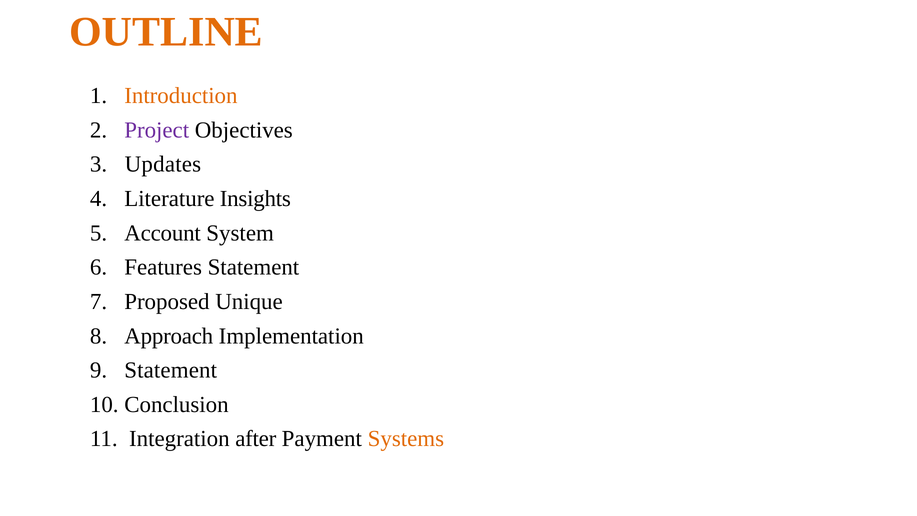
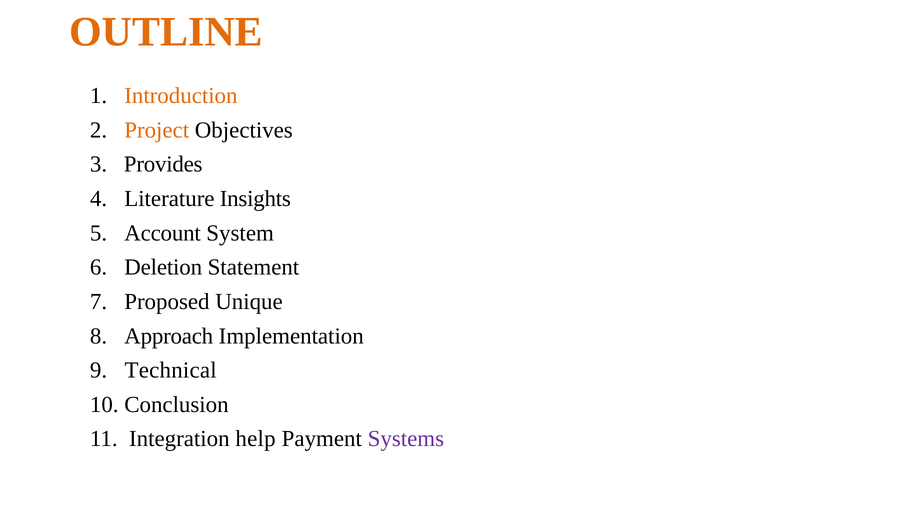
Project colour: purple -> orange
Updates: Updates -> Provides
Features: Features -> Deletion
Statement at (171, 370): Statement -> Technical
after: after -> help
Systems colour: orange -> purple
